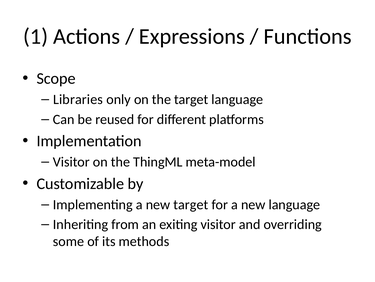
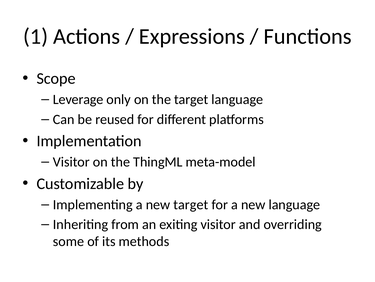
Libraries: Libraries -> Leverage
